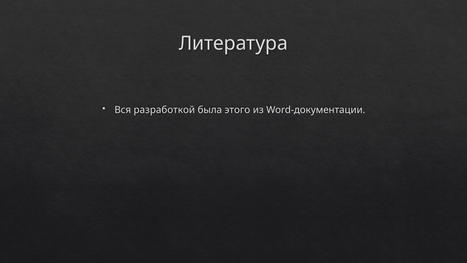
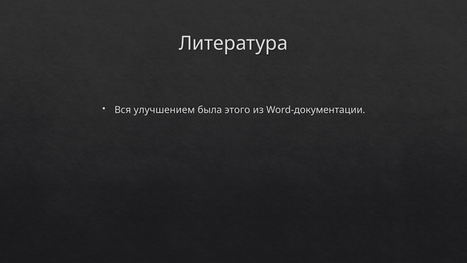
разработкой: разработкой -> улучшением
